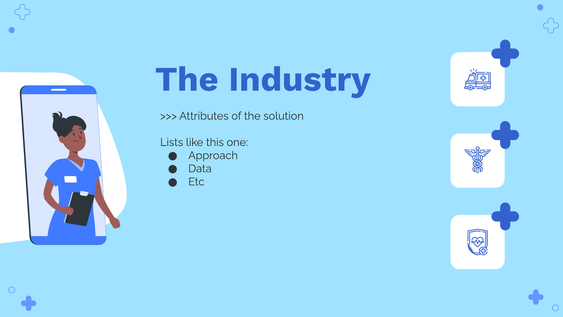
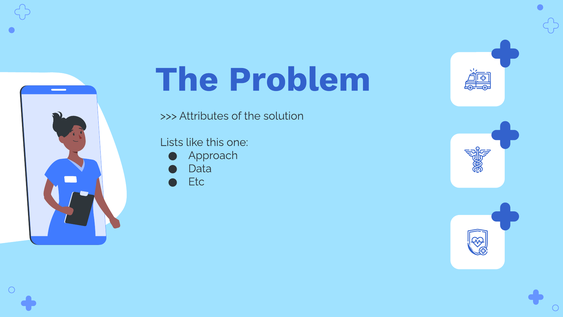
Industry: Industry -> Problem
